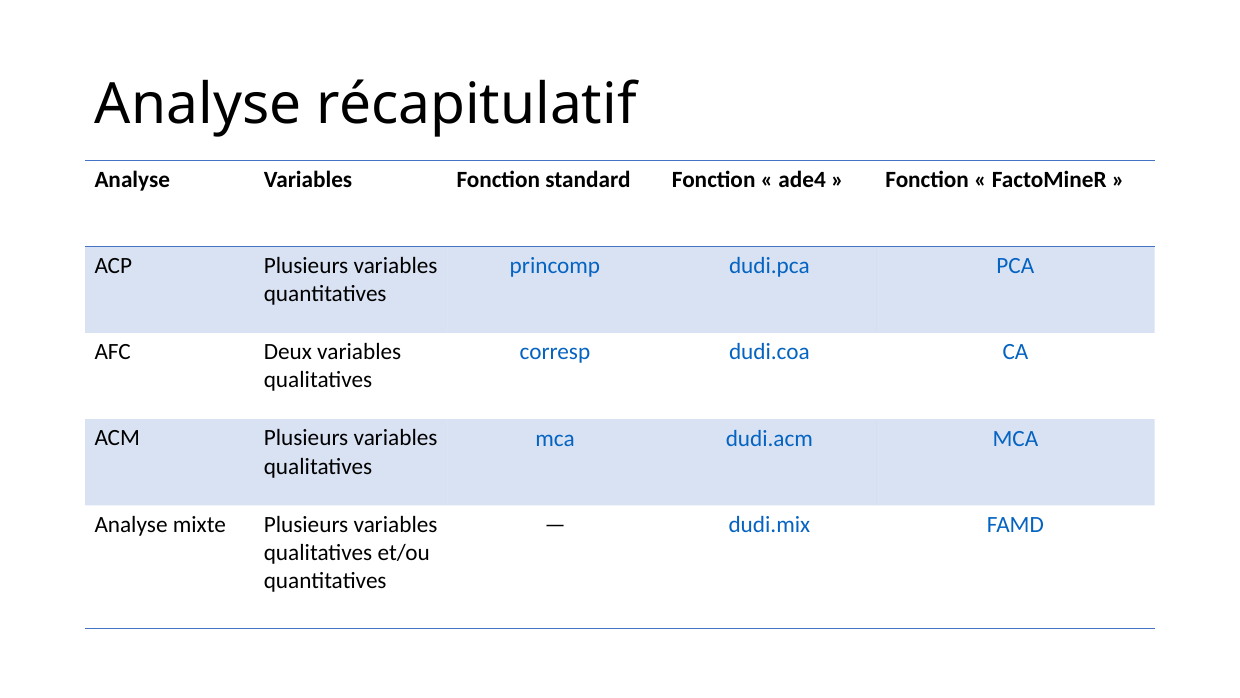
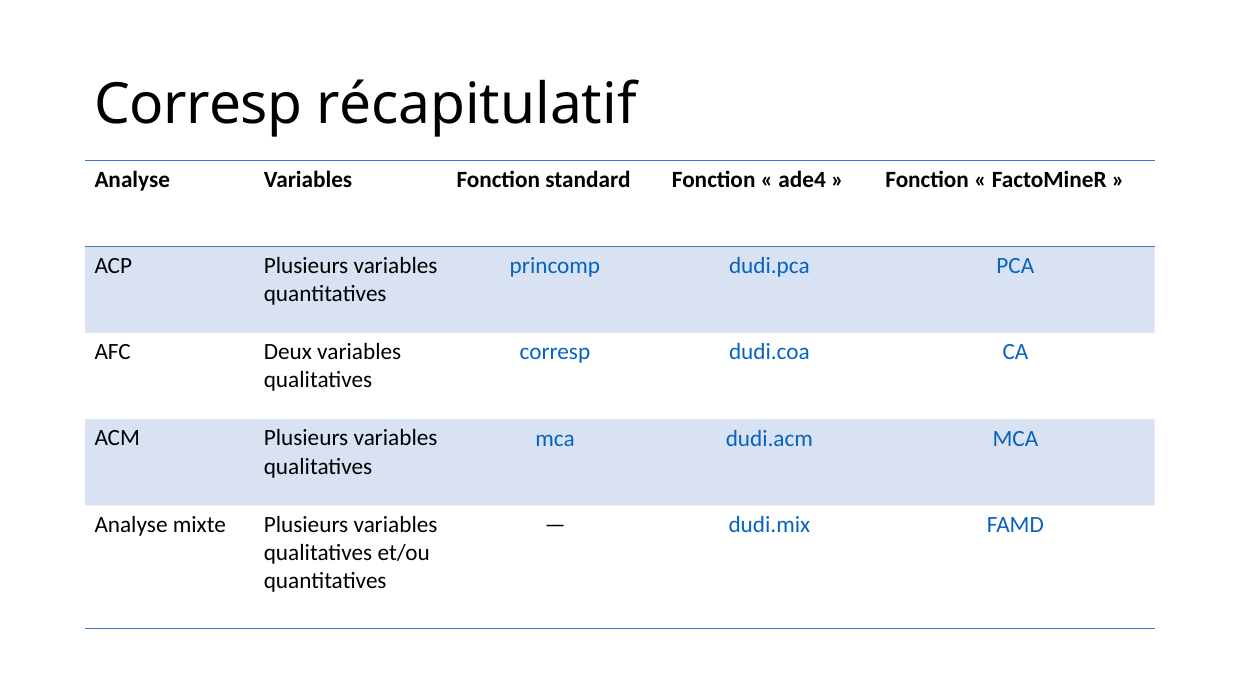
Analyse at (198, 104): Analyse -> Corresp
